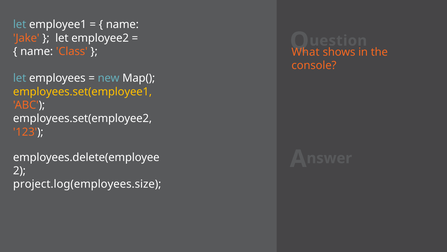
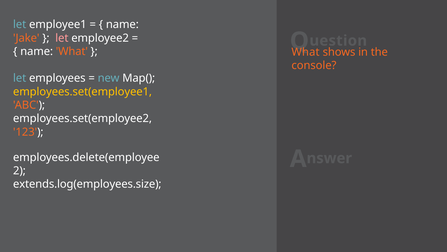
let at (62, 38) colour: white -> pink
name Class: Class -> What
project.log(employees.size: project.log(employees.size -> extends.log(employees.size
